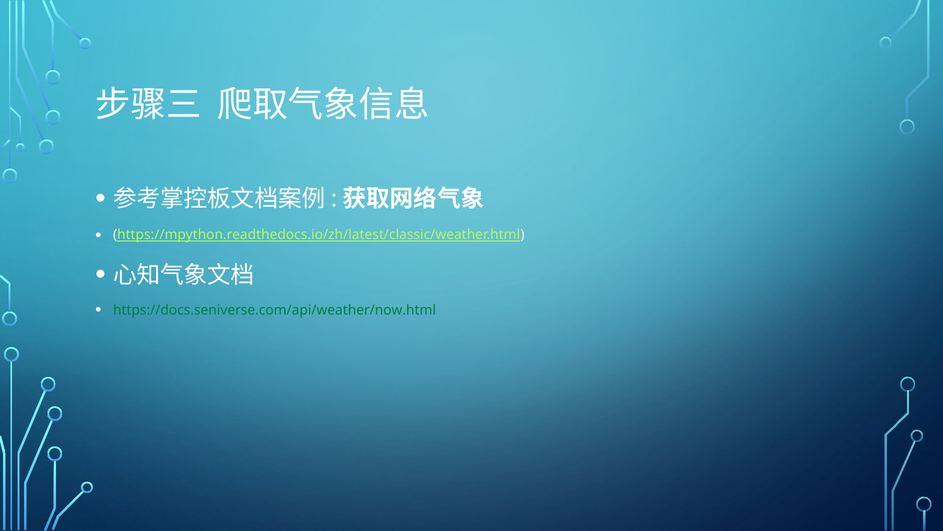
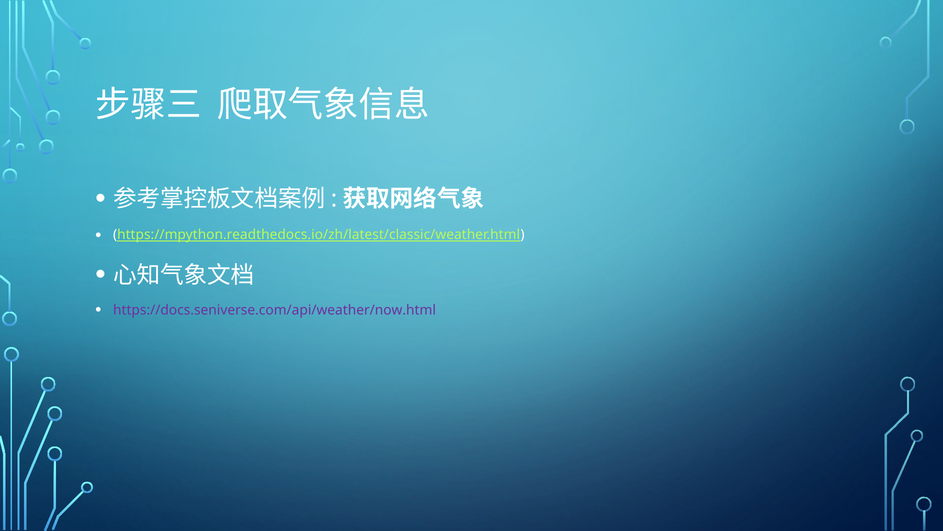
https://docs.seniverse.com/api/weather/now.html colour: green -> purple
